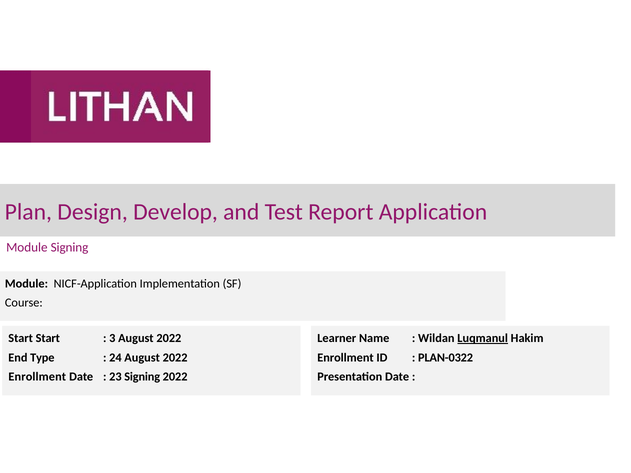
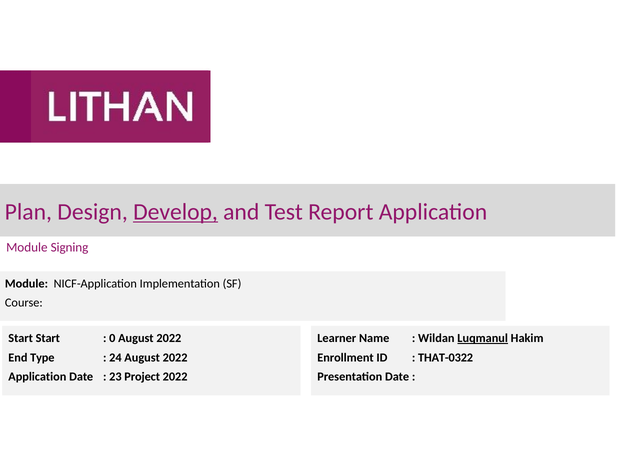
Develop underline: none -> present
3: 3 -> 0
PLAN-0322: PLAN-0322 -> THAT-0322
Enrollment at (37, 377): Enrollment -> Application
23 Signing: Signing -> Project
